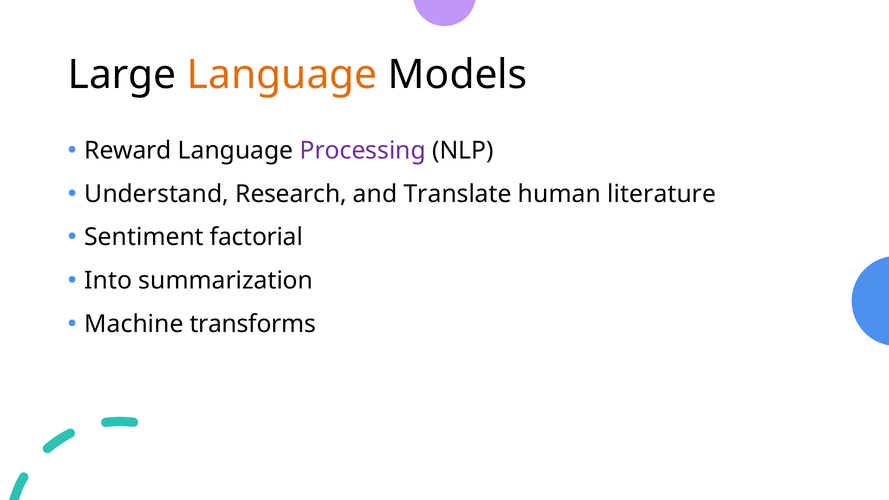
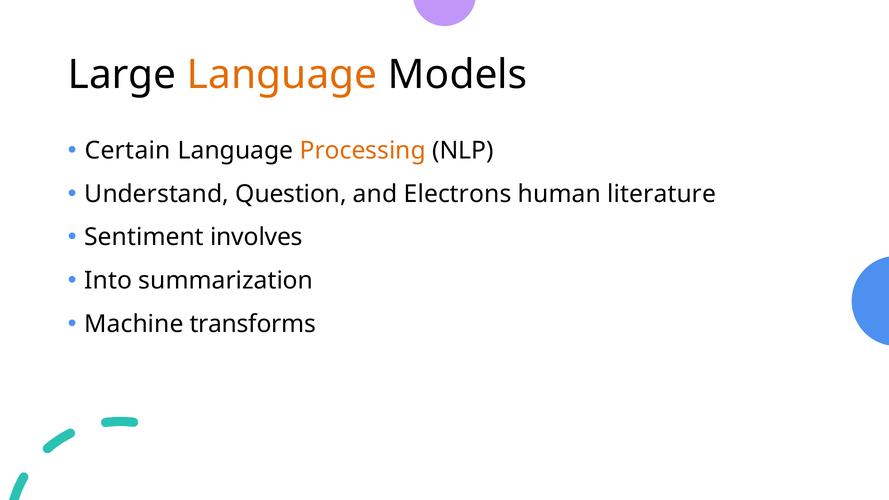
Reward: Reward -> Certain
Processing colour: purple -> orange
Research: Research -> Question
Translate: Translate -> Electrons
factorial: factorial -> involves
